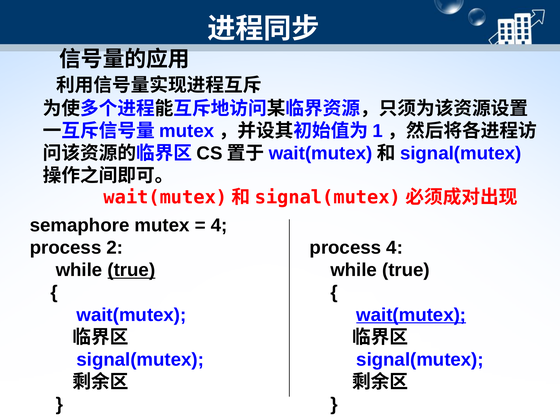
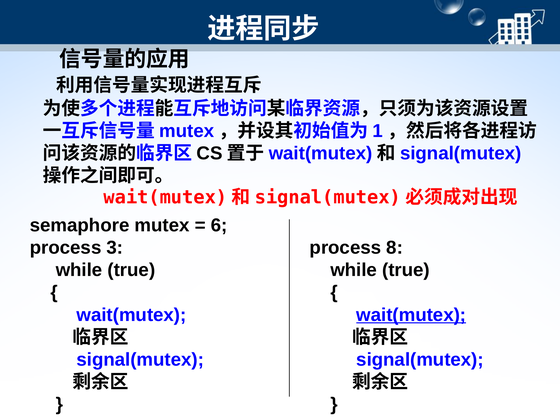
4 at (219, 225): 4 -> 6
2: 2 -> 3
process 4: 4 -> 8
true at (131, 270) underline: present -> none
